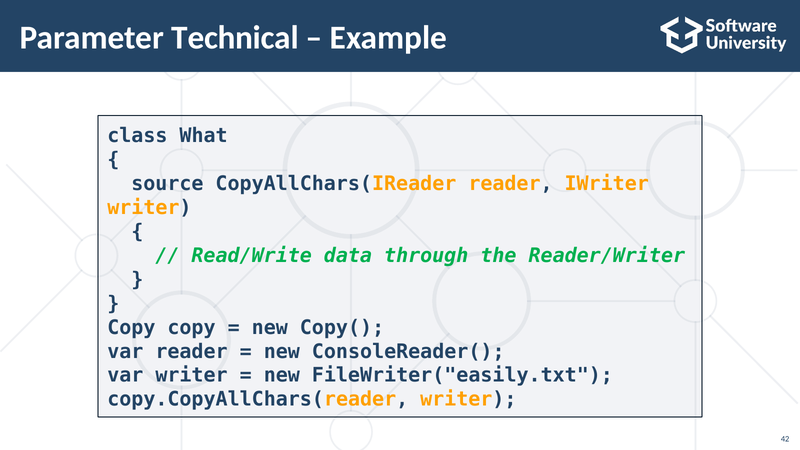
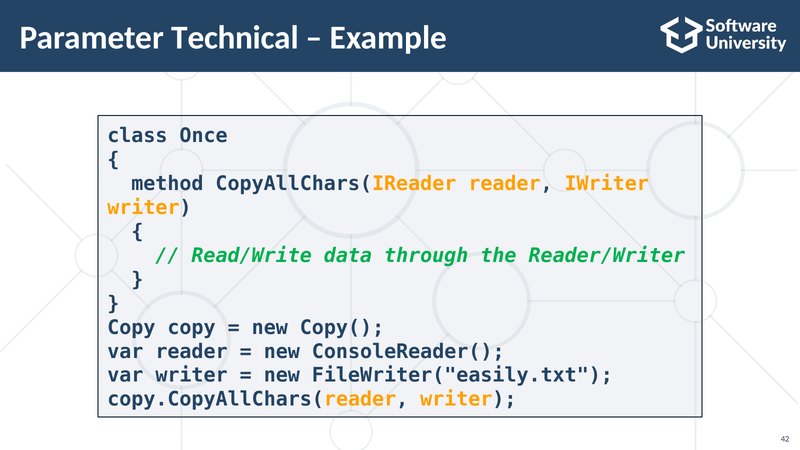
What: What -> Once
source: source -> method
